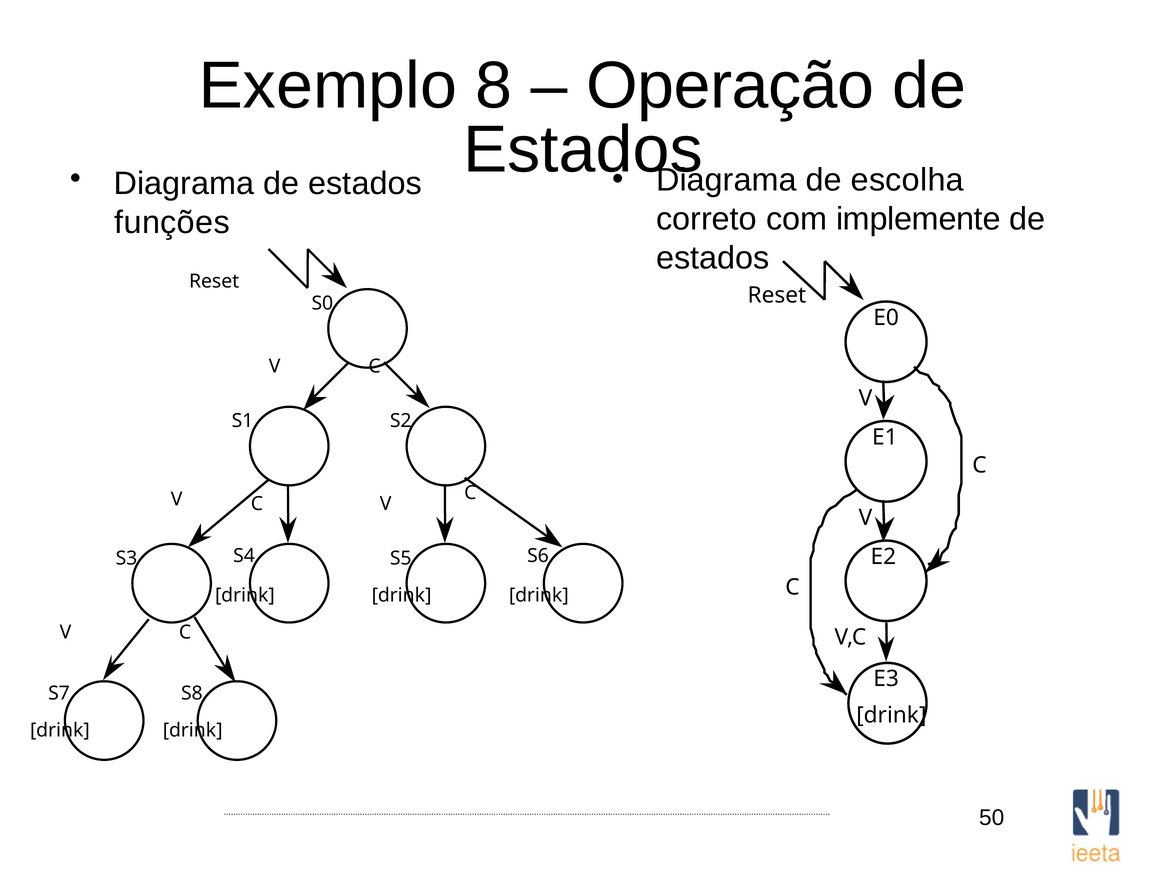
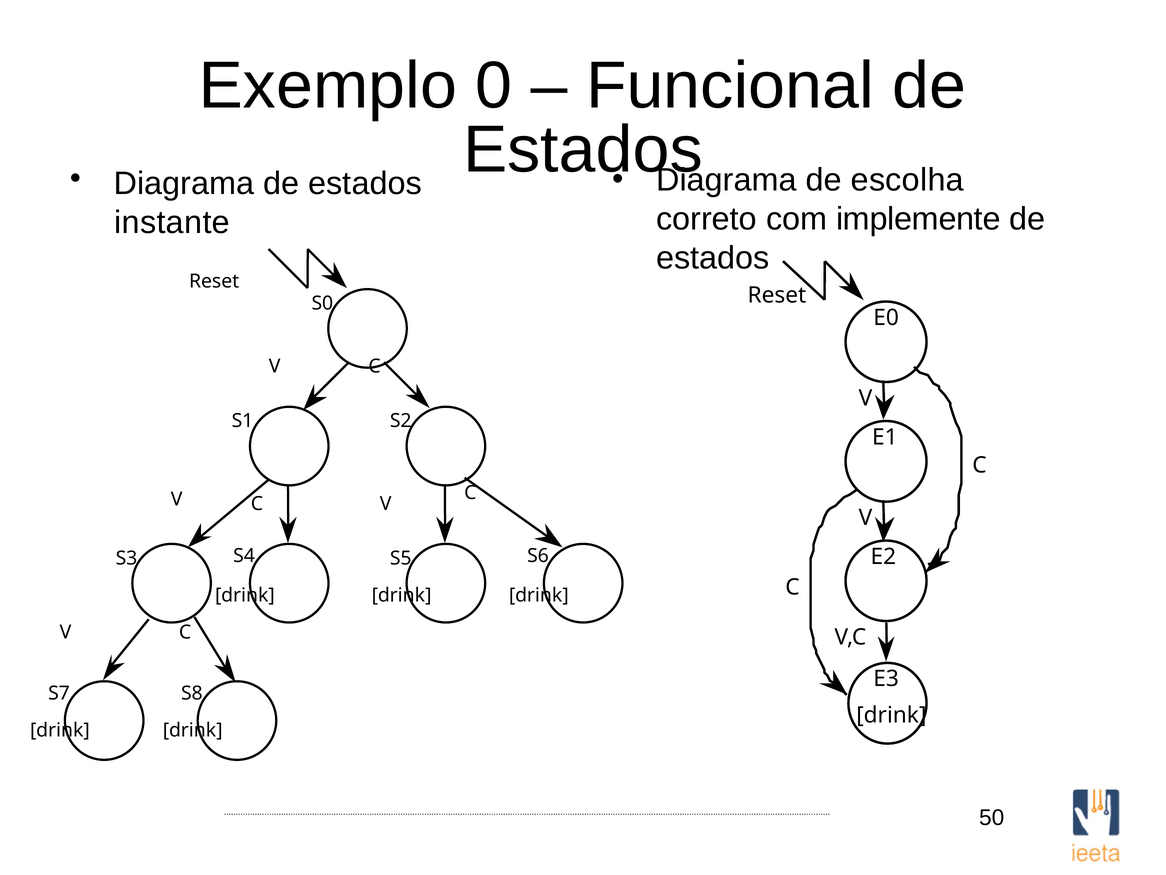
8: 8 -> 0
Operação: Operação -> Funcional
funções: funções -> instante
